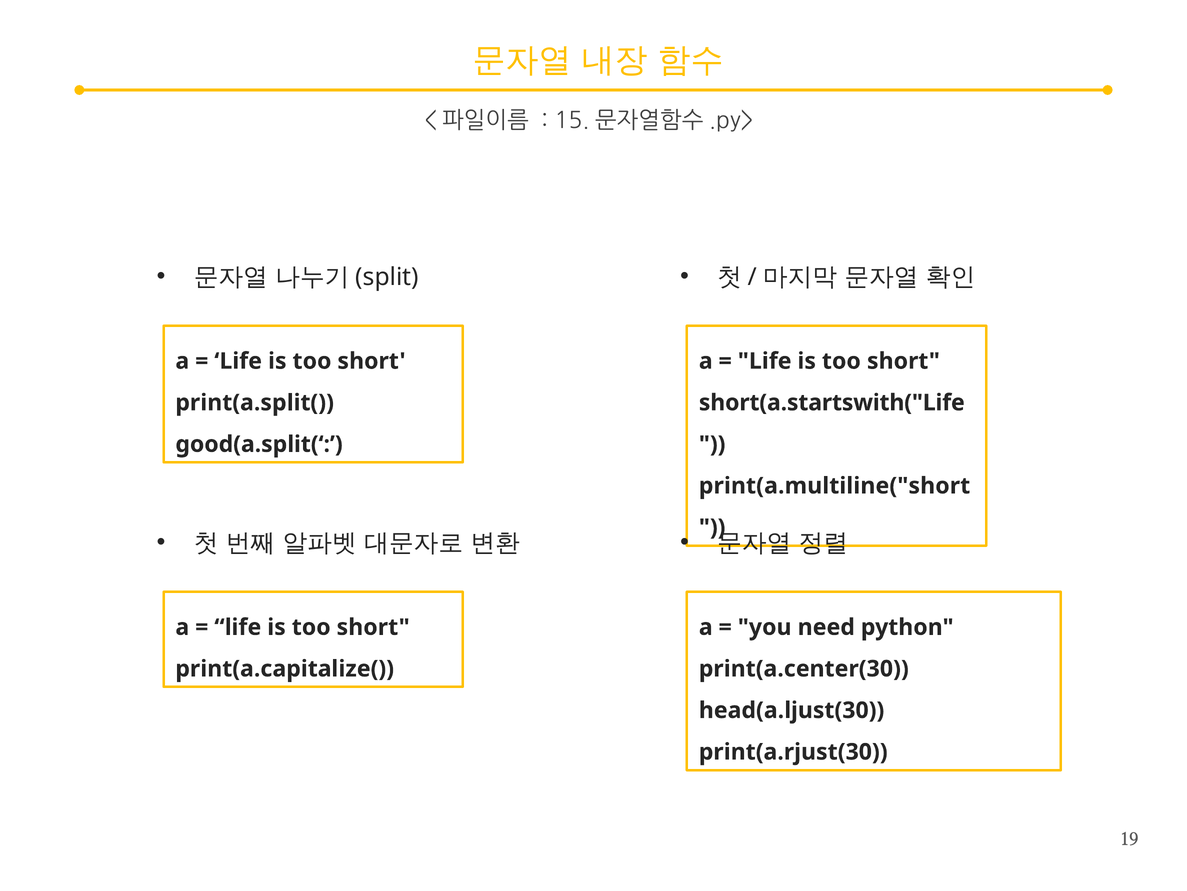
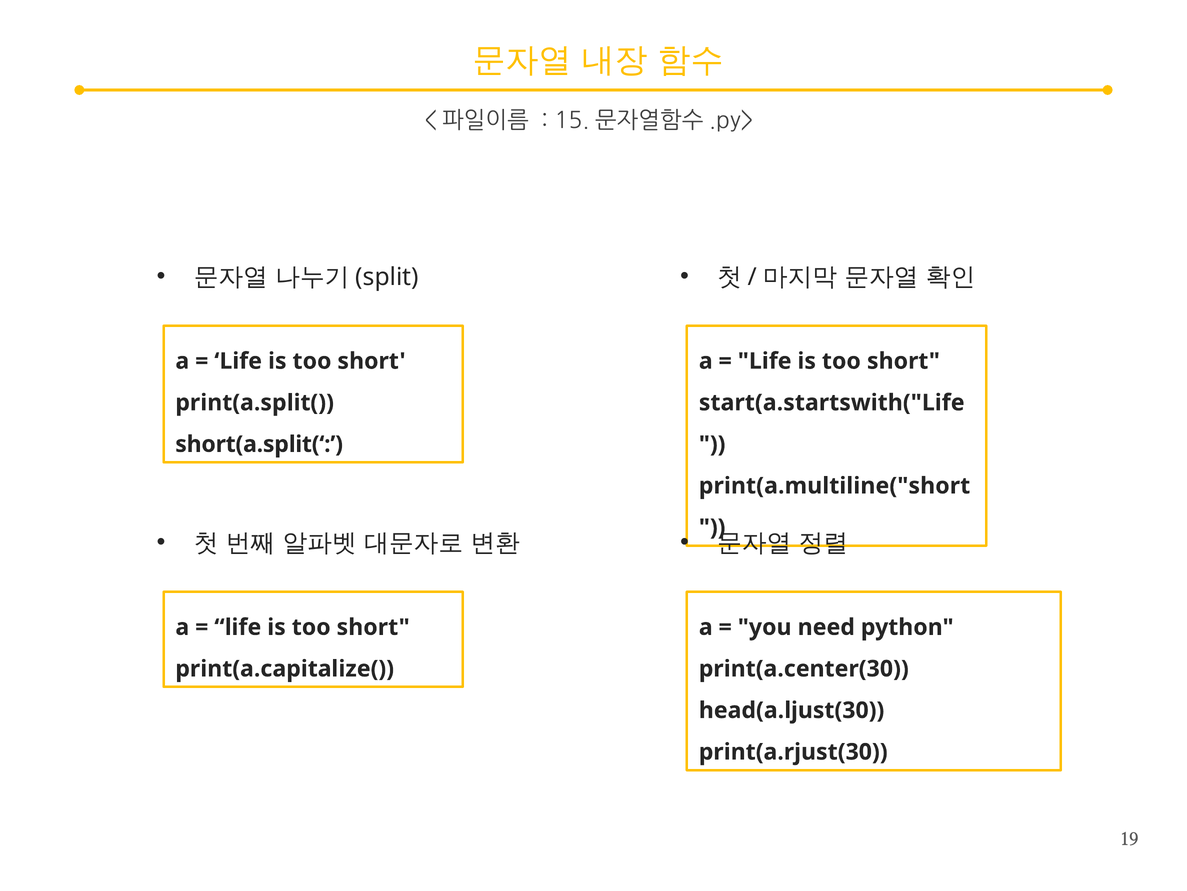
short(a.startswith("Life: short(a.startswith("Life -> start(a.startswith("Life
good(a.split(‘: good(a.split(‘ -> short(a.split(‘
